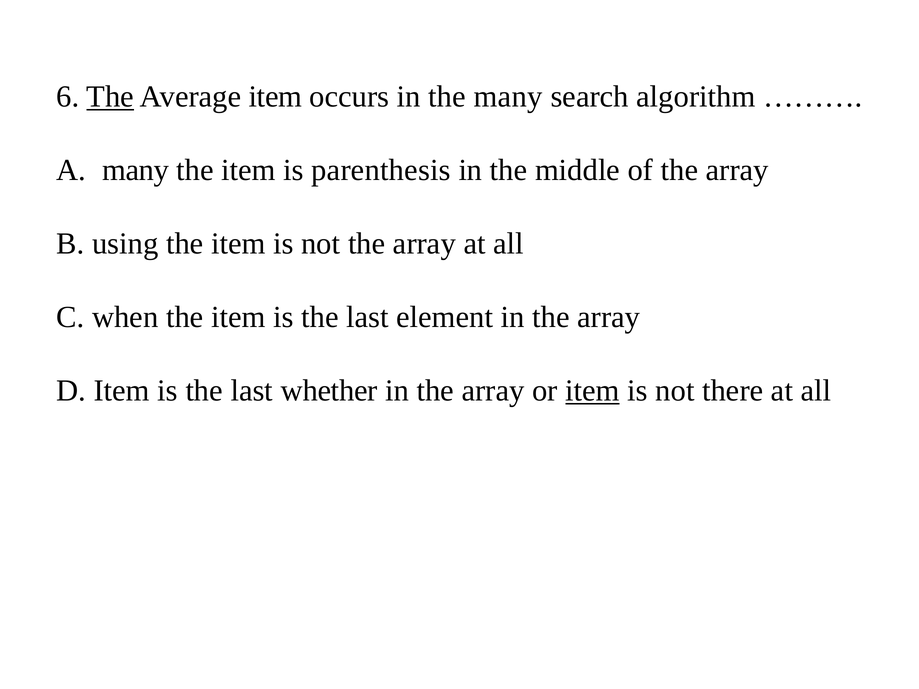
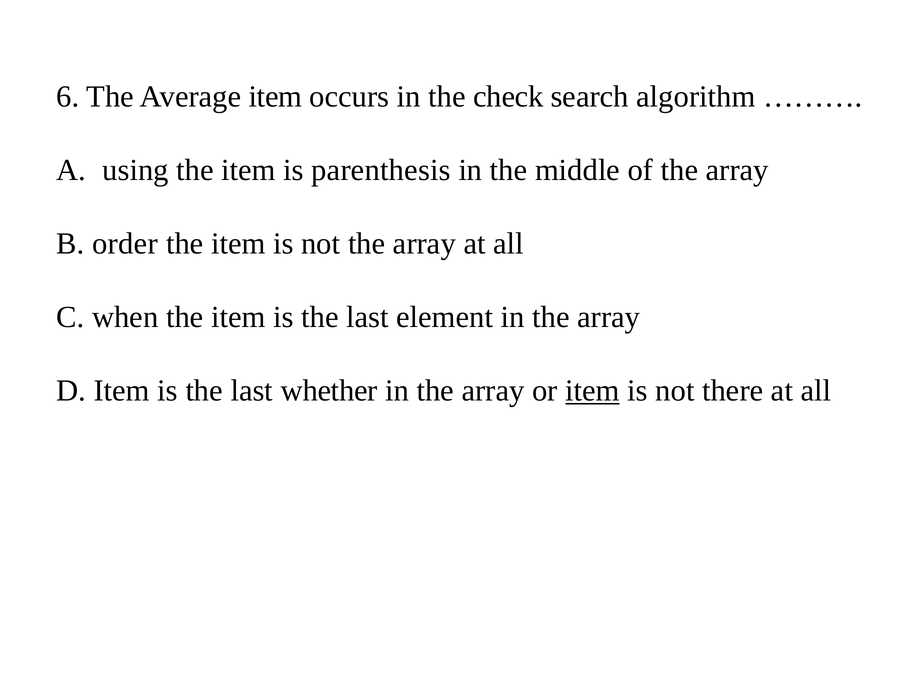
The at (110, 97) underline: present -> none
the many: many -> check
many at (136, 170): many -> using
using: using -> order
